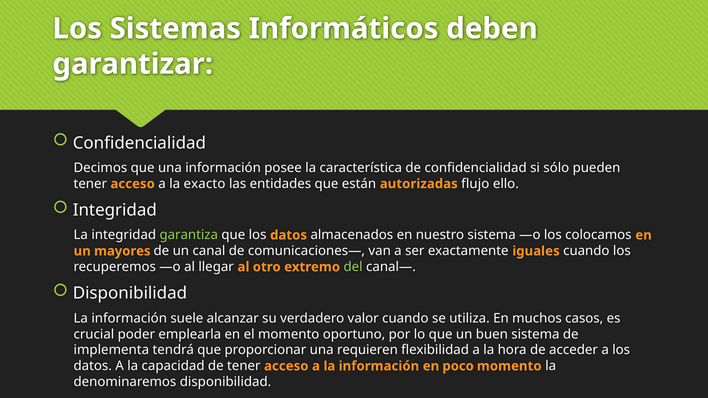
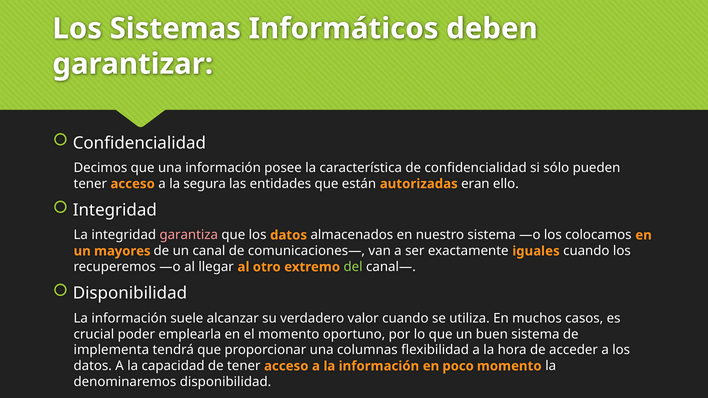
exacto: exacto -> segura
flujo: flujo -> eran
garantiza colour: light green -> pink
requieren: requieren -> columnas
